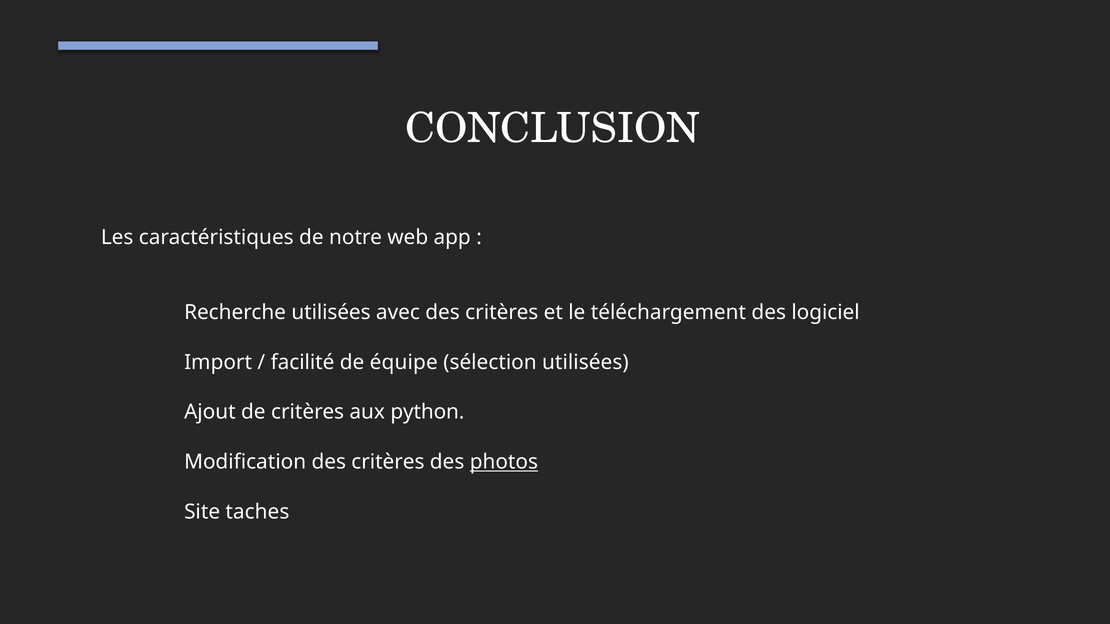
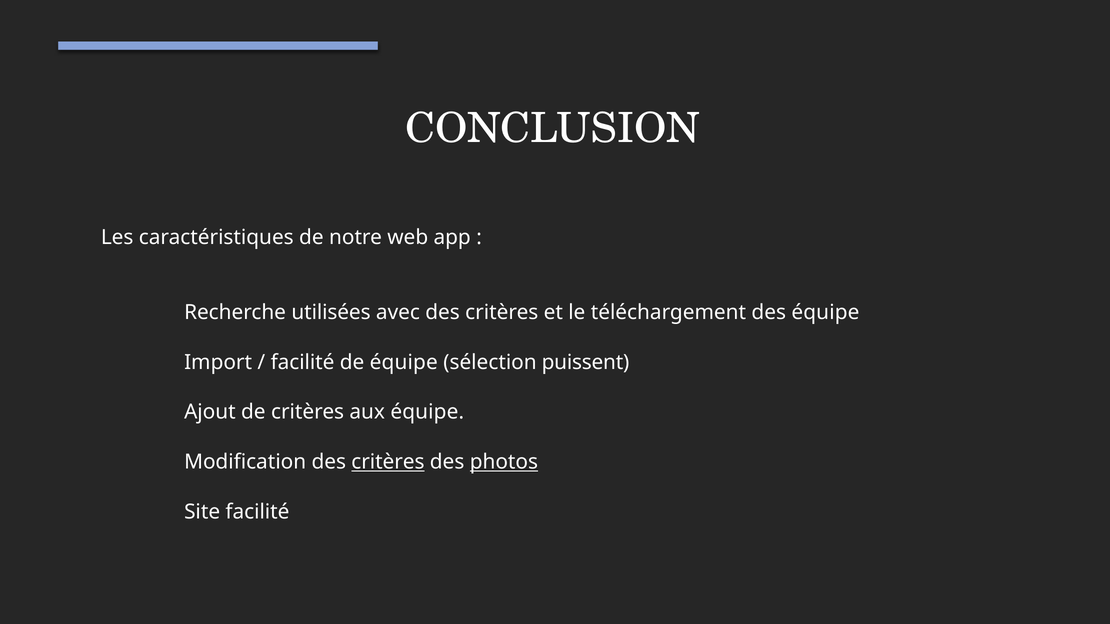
des logiciel: logiciel -> équipe
sélection utilisées: utilisées -> puissent
aux python: python -> équipe
critères at (388, 462) underline: none -> present
Site taches: taches -> facilité
